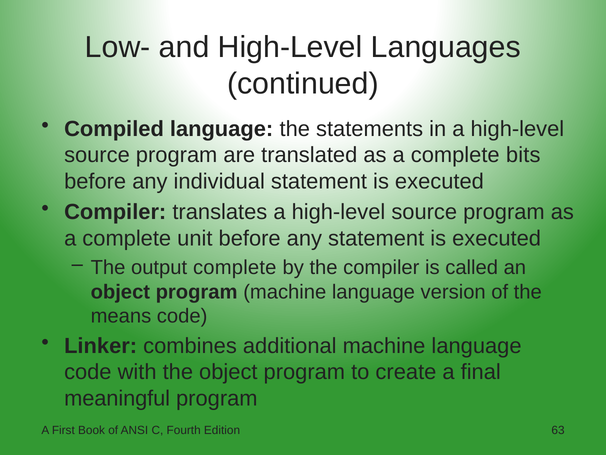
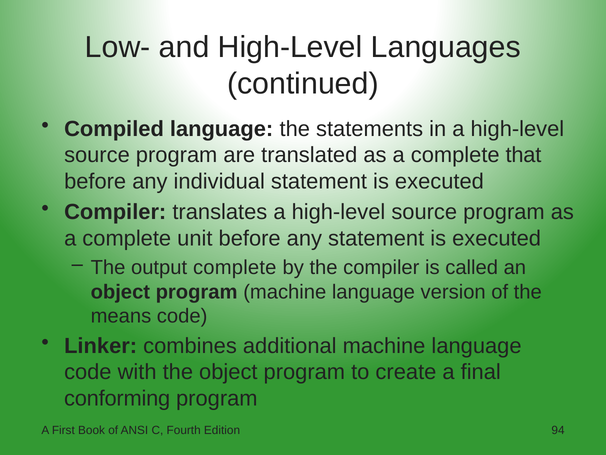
bits: bits -> that
meaningful: meaningful -> conforming
63: 63 -> 94
